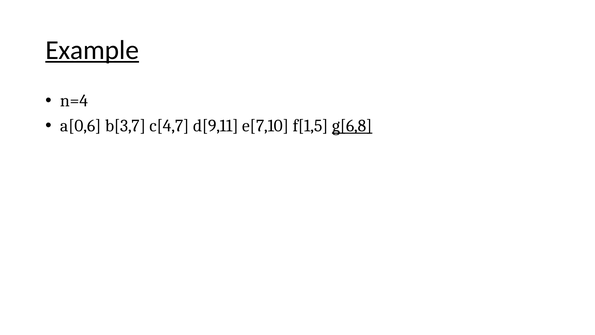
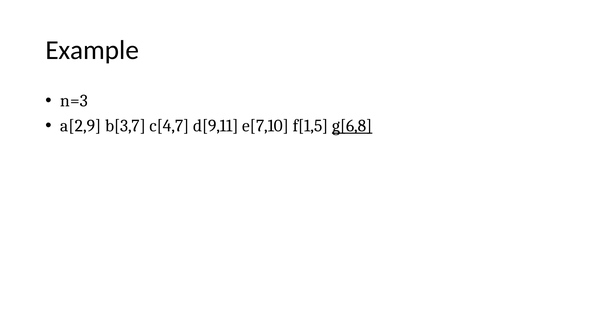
Example underline: present -> none
n=4: n=4 -> n=3
a[0,6: a[0,6 -> a[2,9
